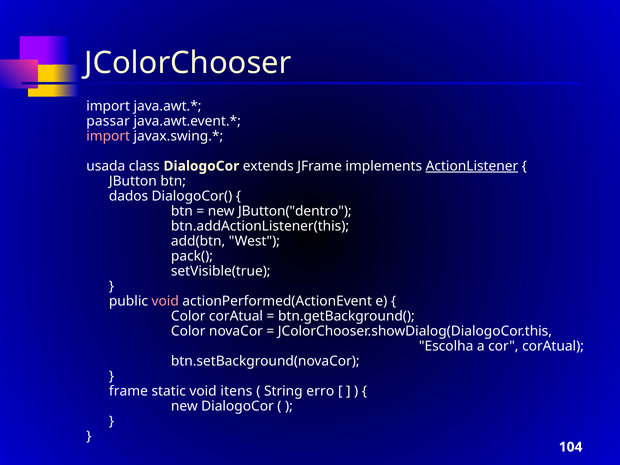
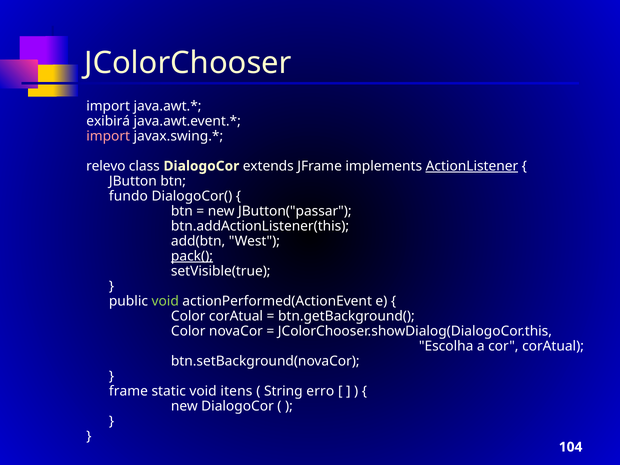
passar: passar -> exibirá
usada: usada -> relevo
dados: dados -> fundo
JButton("dentro: JButton("dentro -> JButton("passar
pack( underline: none -> present
void at (165, 301) colour: pink -> light green
